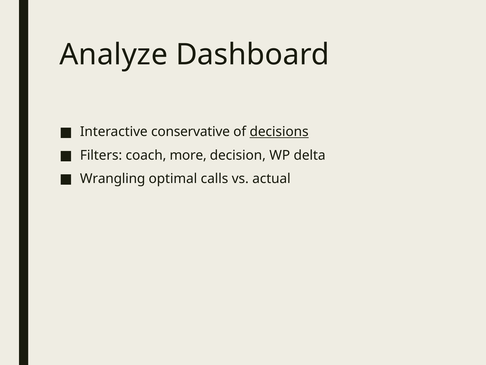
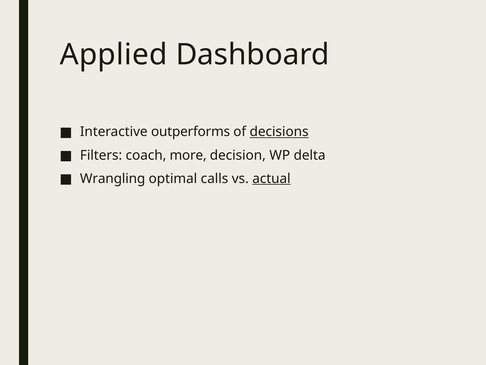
Analyze: Analyze -> Applied
conservative: conservative -> outperforms
actual underline: none -> present
